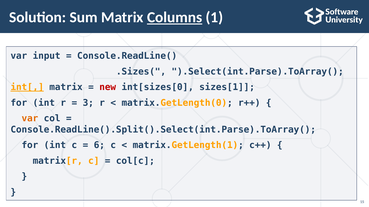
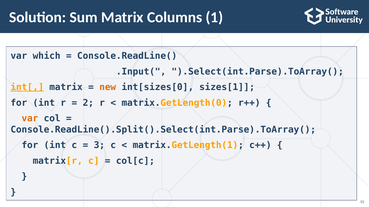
Columns underline: present -> none
input: input -> which
.Sizes(: .Sizes( -> .Input(
new colour: red -> orange
3: 3 -> 2
6: 6 -> 3
